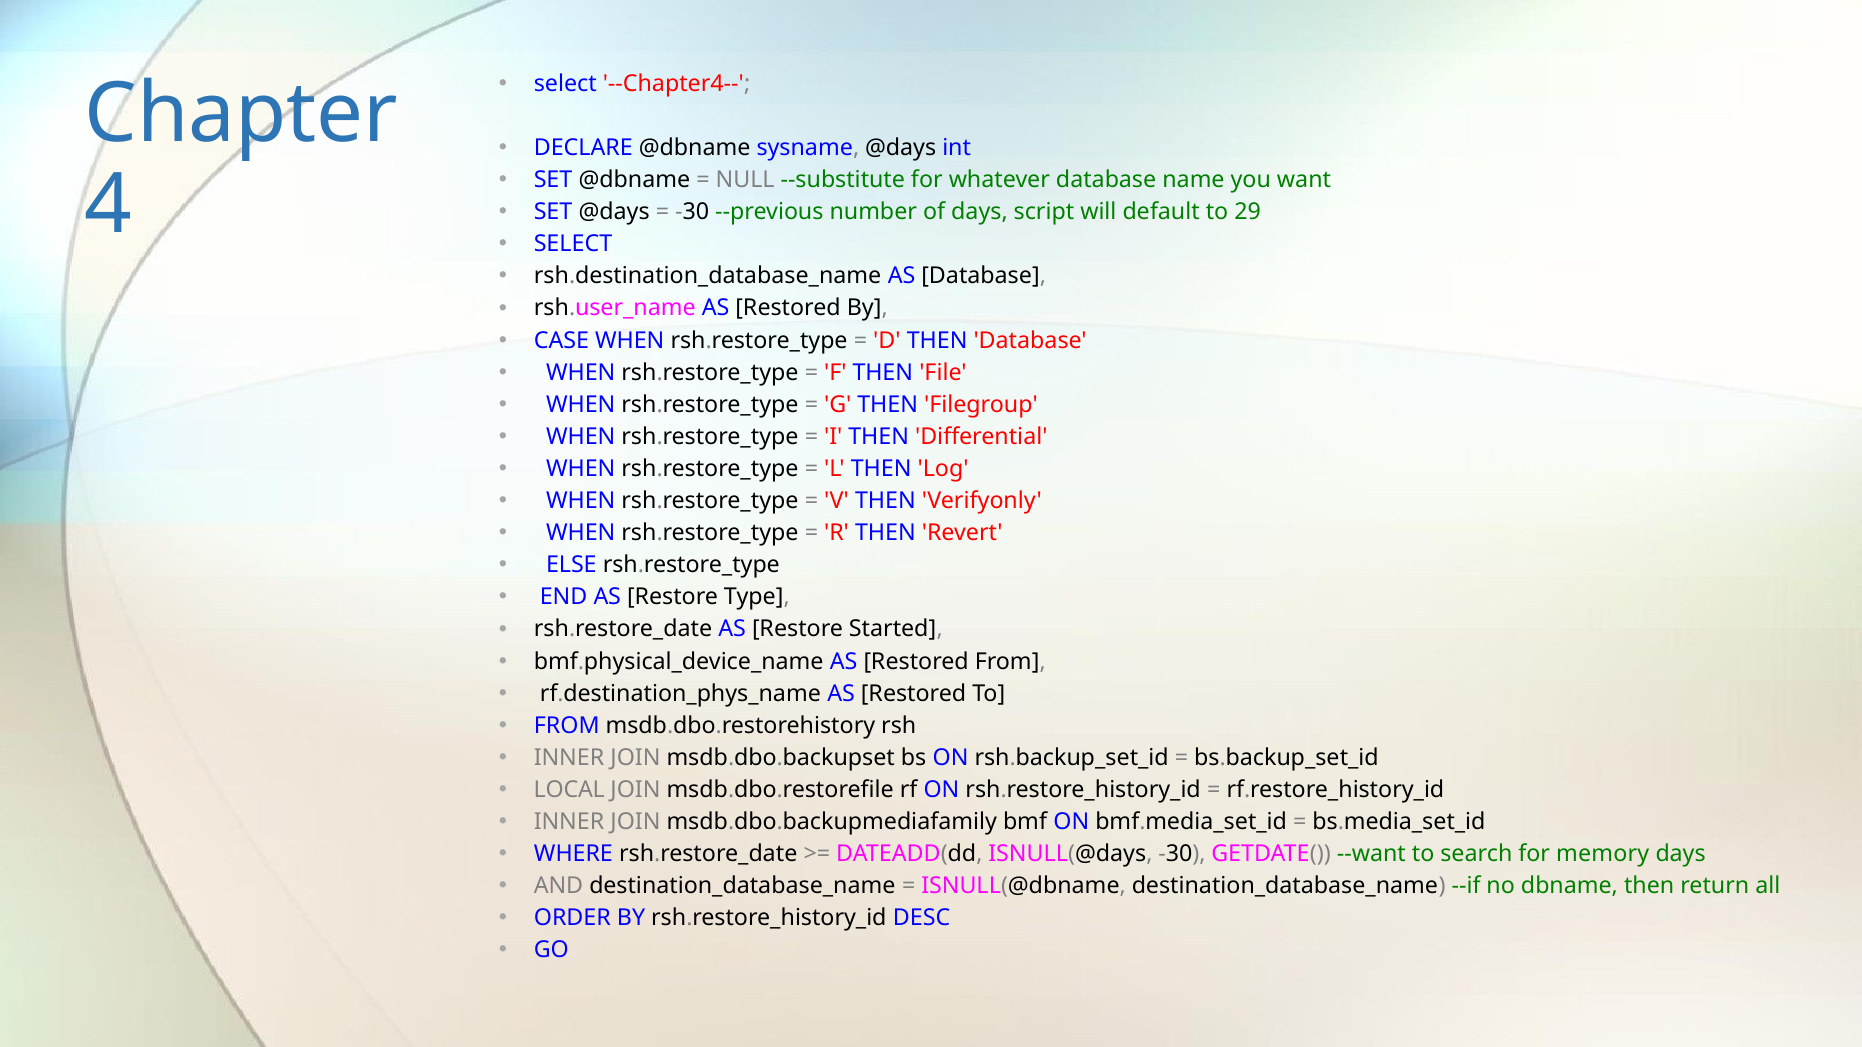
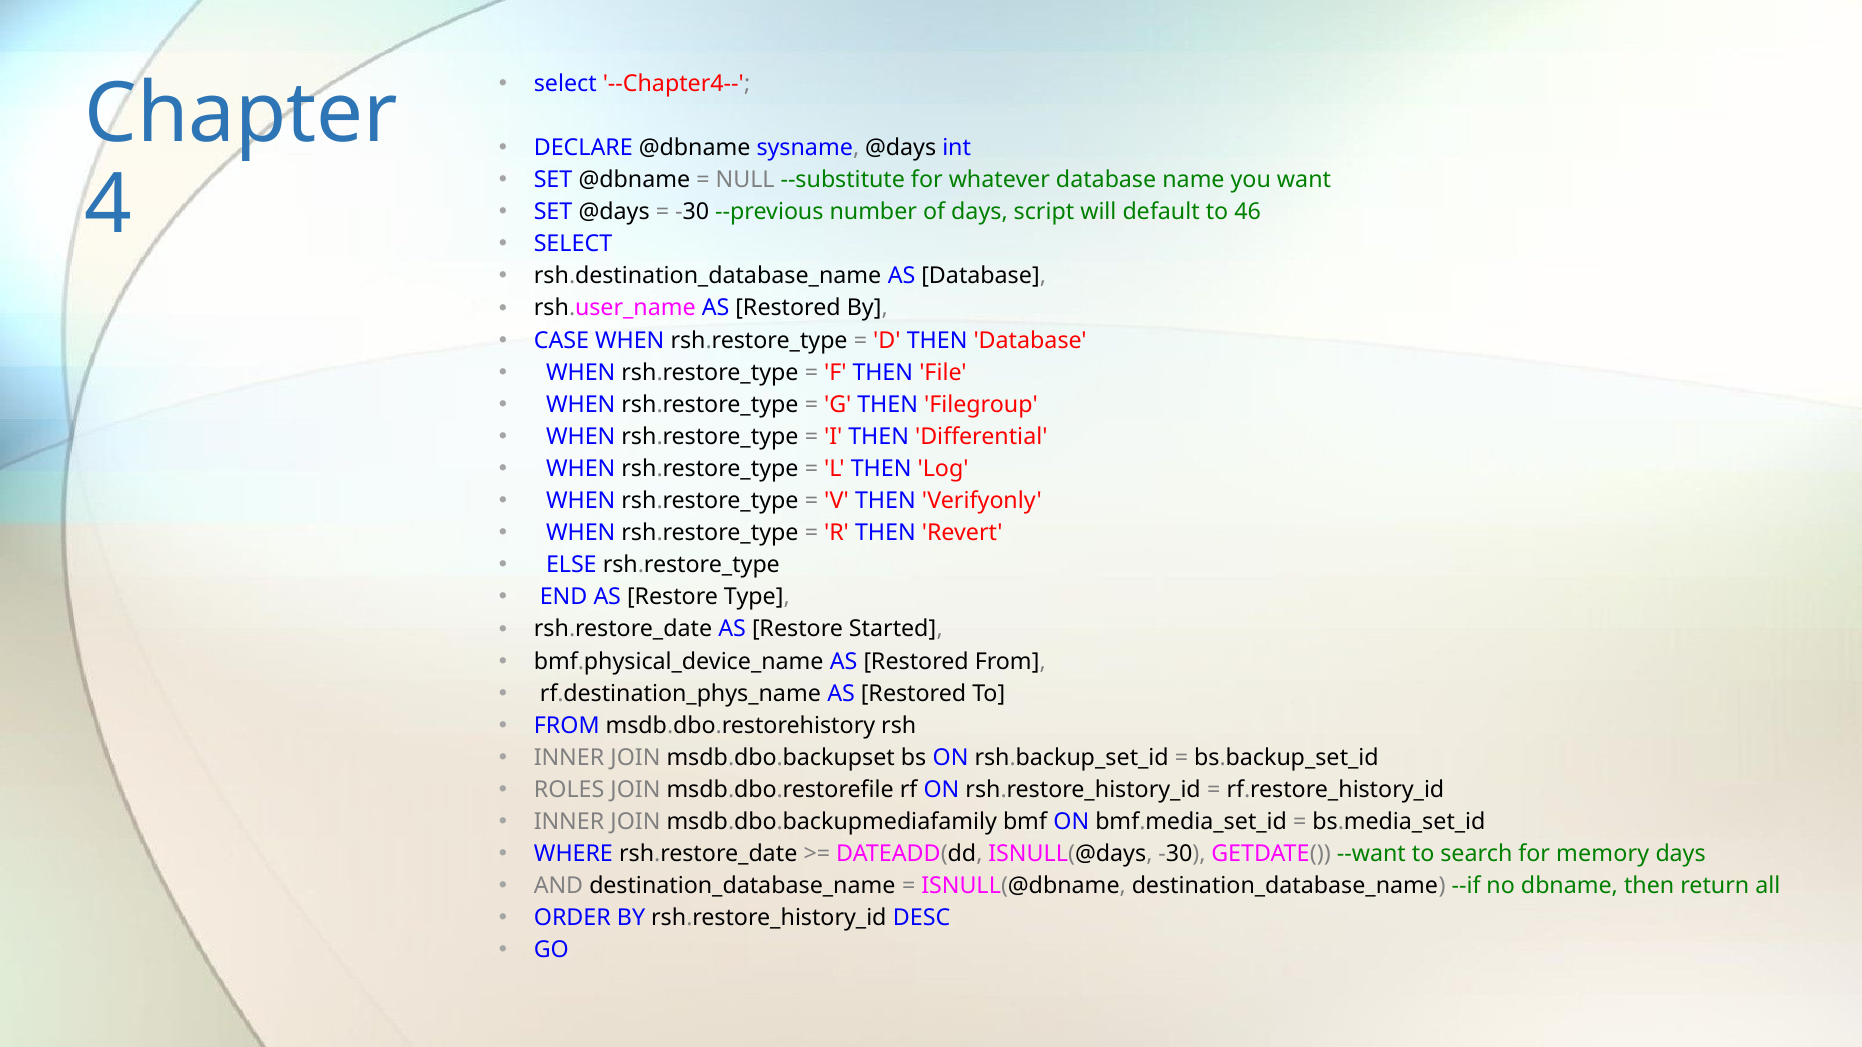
29: 29 -> 46
LOCAL: LOCAL -> ROLES
